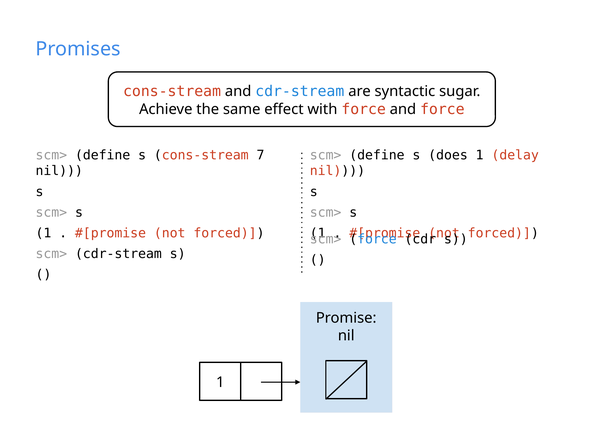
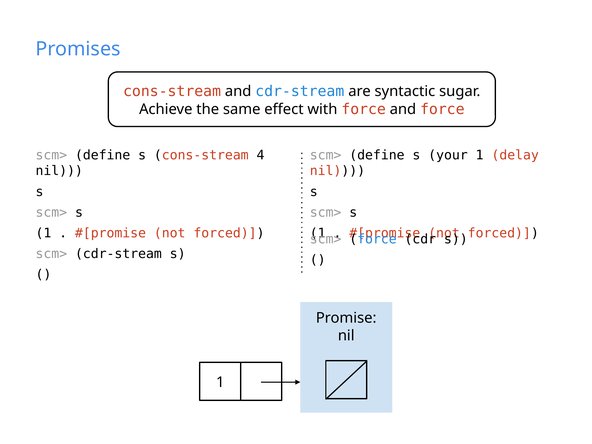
7: 7 -> 4
does: does -> your
